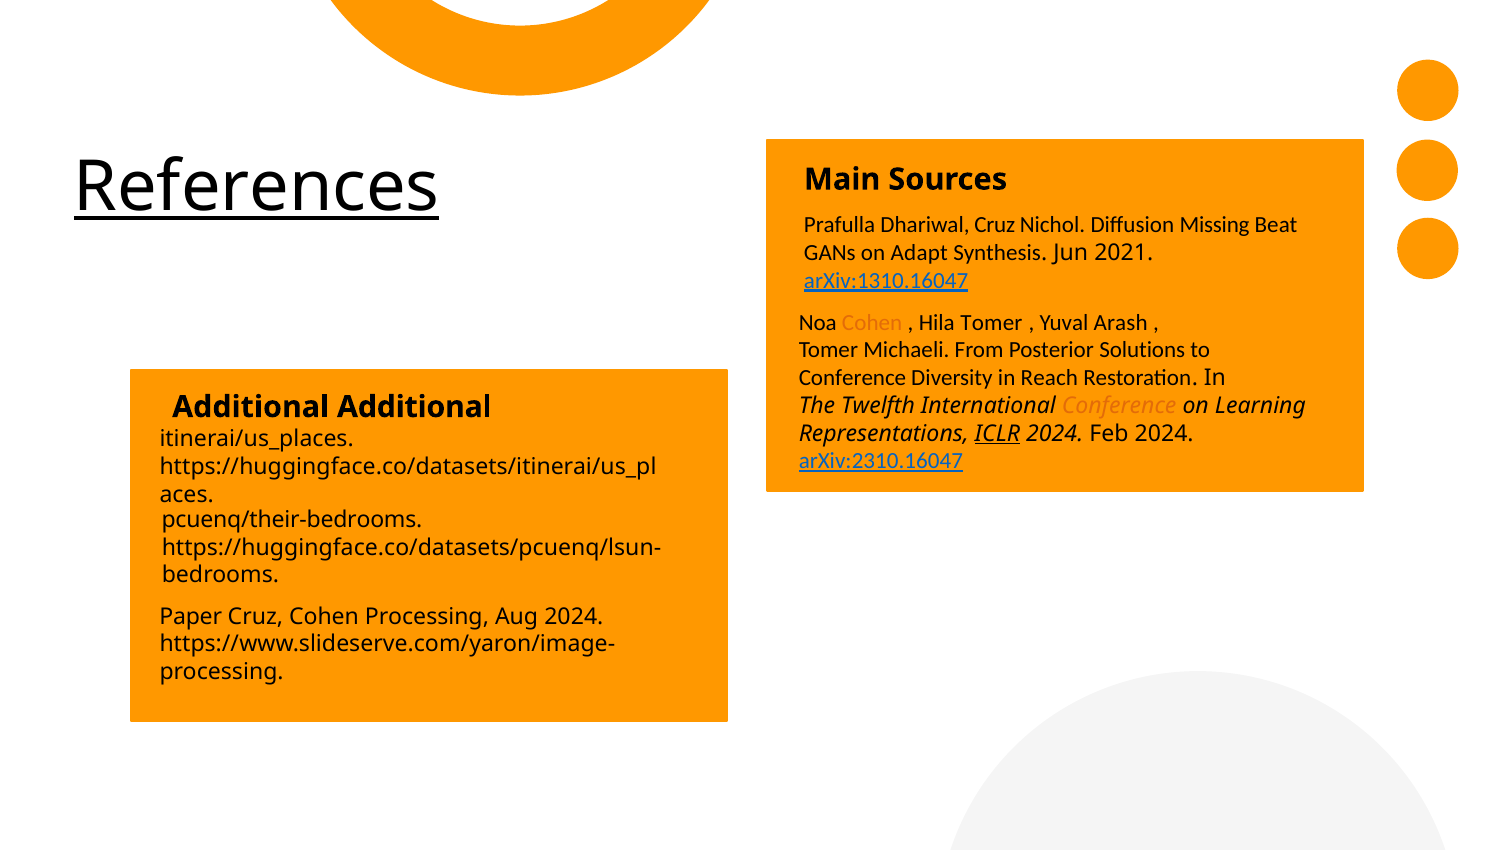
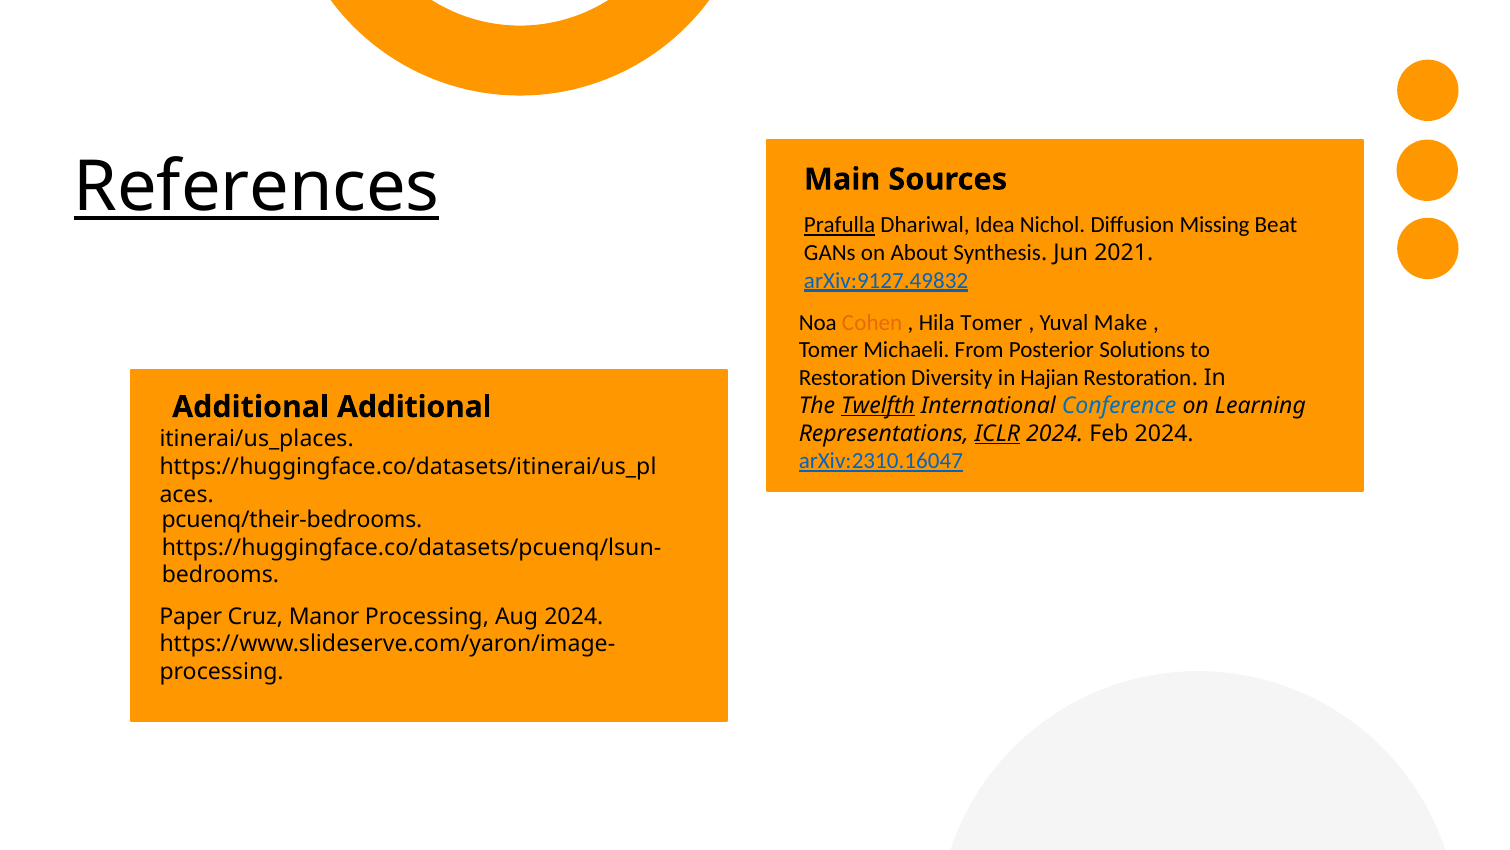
Prafulla underline: none -> present
Dhariwal Cruz: Cruz -> Idea
Adapt: Adapt -> About
arXiv:1310.16047: arXiv:1310.16047 -> arXiv:9127.49832
Arash: Arash -> Make
Conference at (852, 378): Conference -> Restoration
Reach: Reach -> Hajian
Twelfth underline: none -> present
Conference at (1119, 405) colour: orange -> blue
Cruz Cohen: Cohen -> Manor
